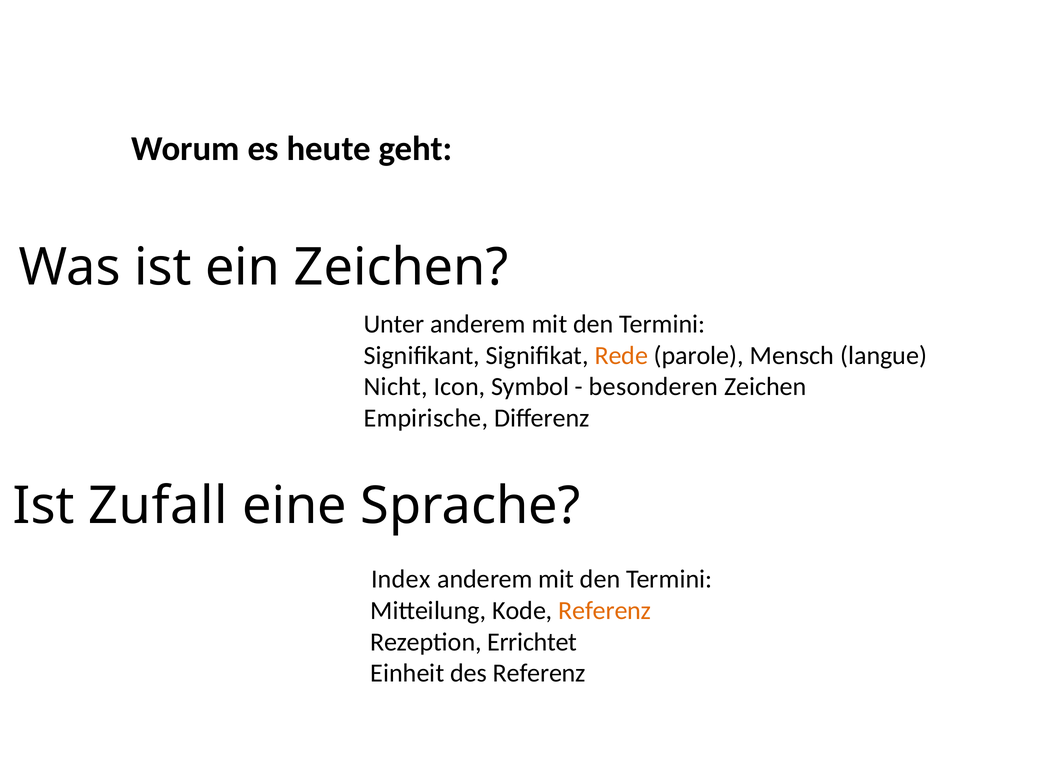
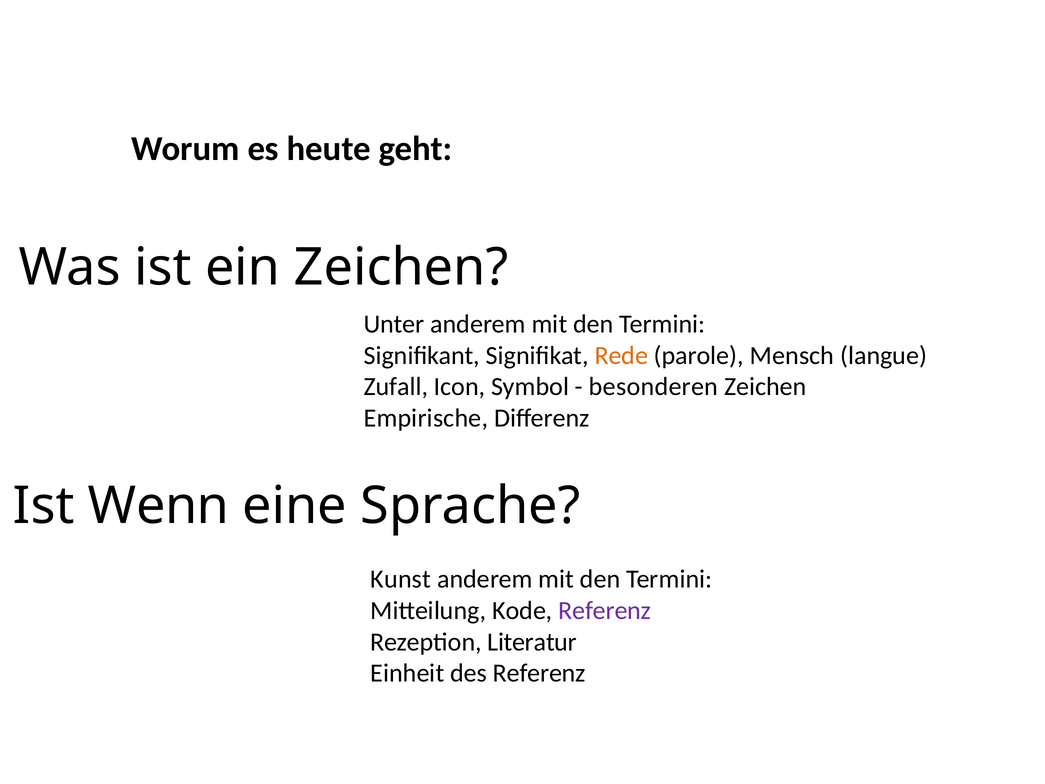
Nicht: Nicht -> Zufall
Zufall: Zufall -> Wenn
Index: Index -> Kunst
Referenz at (605, 610) colour: orange -> purple
Errichtet: Errichtet -> Literatur
